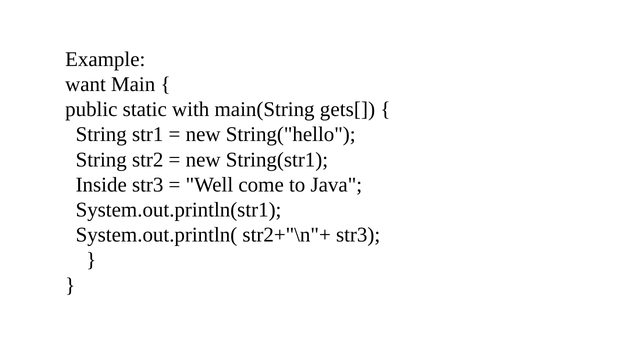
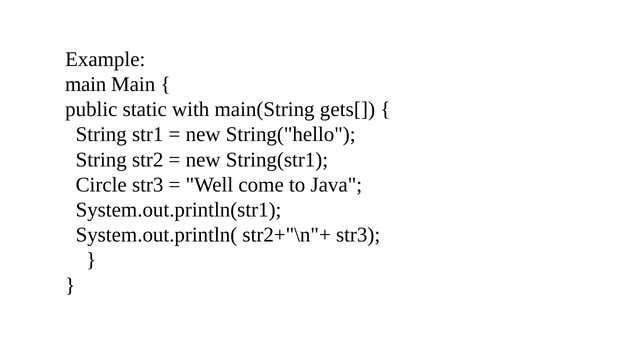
want at (86, 84): want -> main
Inside: Inside -> Circle
